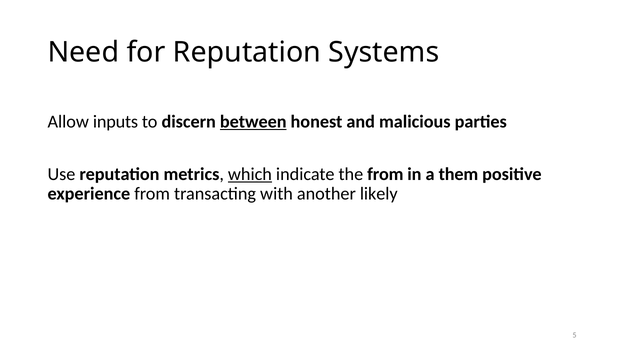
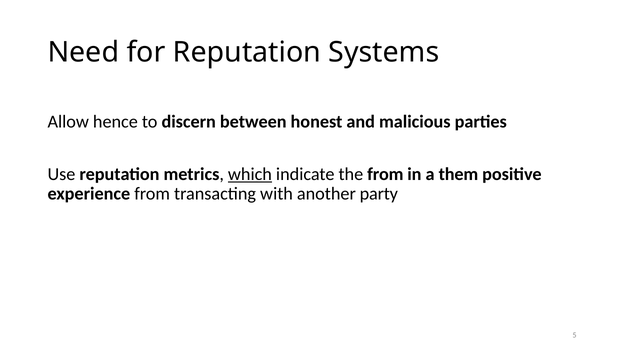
inputs: inputs -> hence
between underline: present -> none
likely: likely -> party
